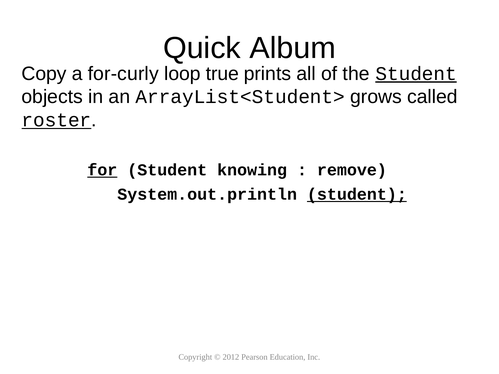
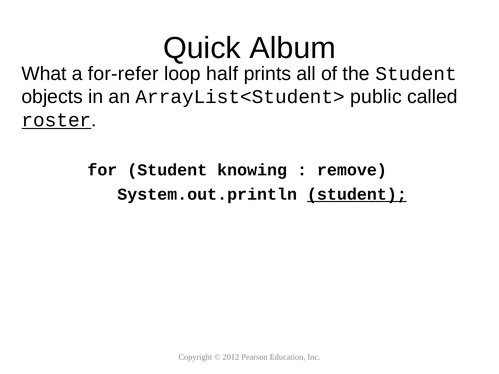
Copy: Copy -> What
for-curly: for-curly -> for-refer
true: true -> half
Student at (416, 74) underline: present -> none
grows: grows -> public
for underline: present -> none
